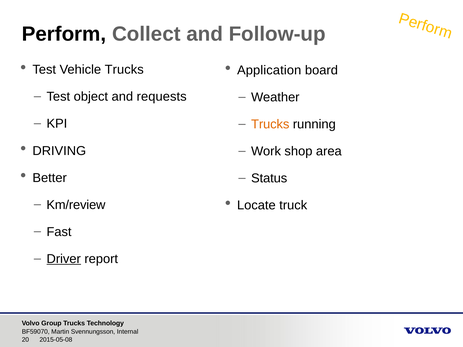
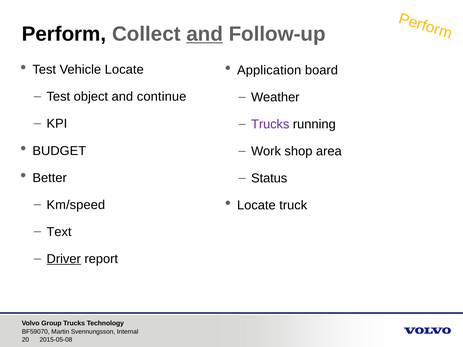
and at (205, 34) underline: none -> present
Vehicle Trucks: Trucks -> Locate
requests: requests -> continue
Trucks at (270, 124) colour: orange -> purple
DRIVING: DRIVING -> BUDGET
Km/review: Km/review -> Km/speed
Fast: Fast -> Text
